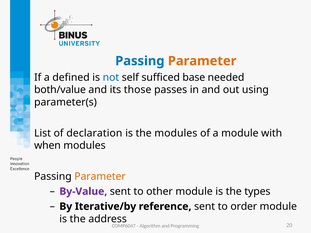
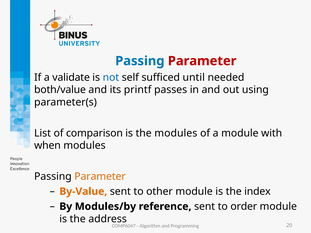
Parameter at (202, 61) colour: orange -> red
defined: defined -> validate
base: base -> until
those: those -> printf
declaration: declaration -> comparison
By-Value colour: purple -> orange
types: types -> index
Iterative/by: Iterative/by -> Modules/by
